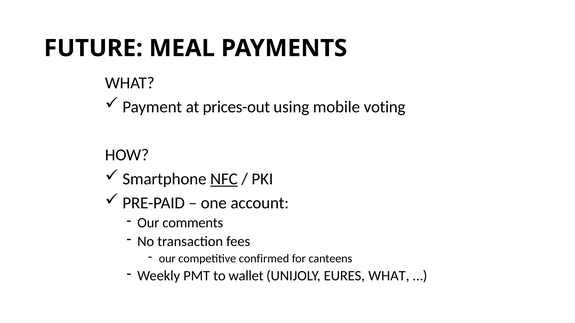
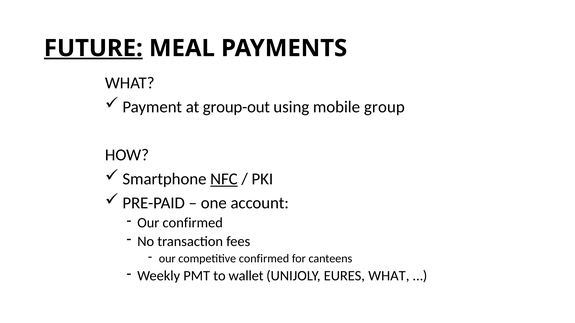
FUTURE underline: none -> present
prices-out: prices-out -> group-out
voting: voting -> group
Our comments: comments -> confirmed
